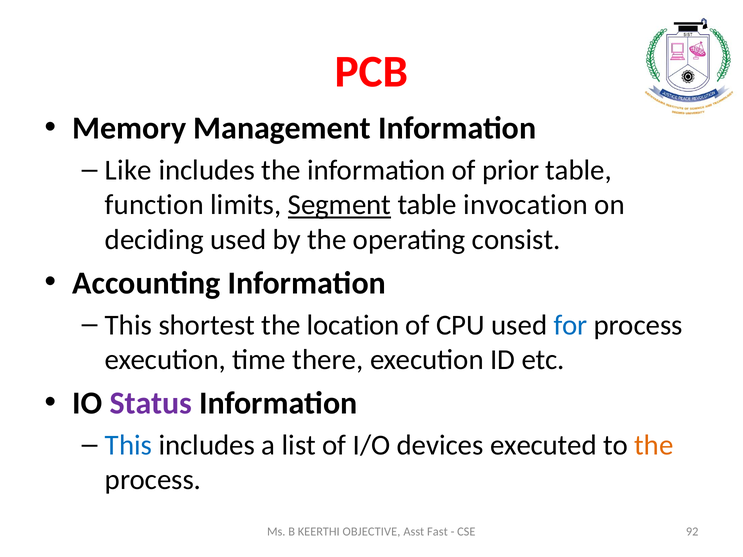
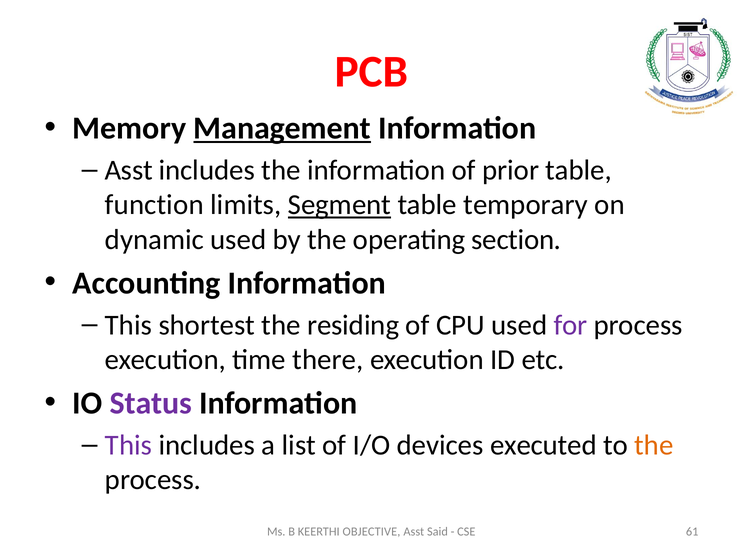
Management underline: none -> present
Like at (128, 170): Like -> Asst
invocation: invocation -> temporary
deciding: deciding -> dynamic
consist: consist -> section
location: location -> residing
for colour: blue -> purple
This at (128, 445) colour: blue -> purple
Fast: Fast -> Said
92: 92 -> 61
